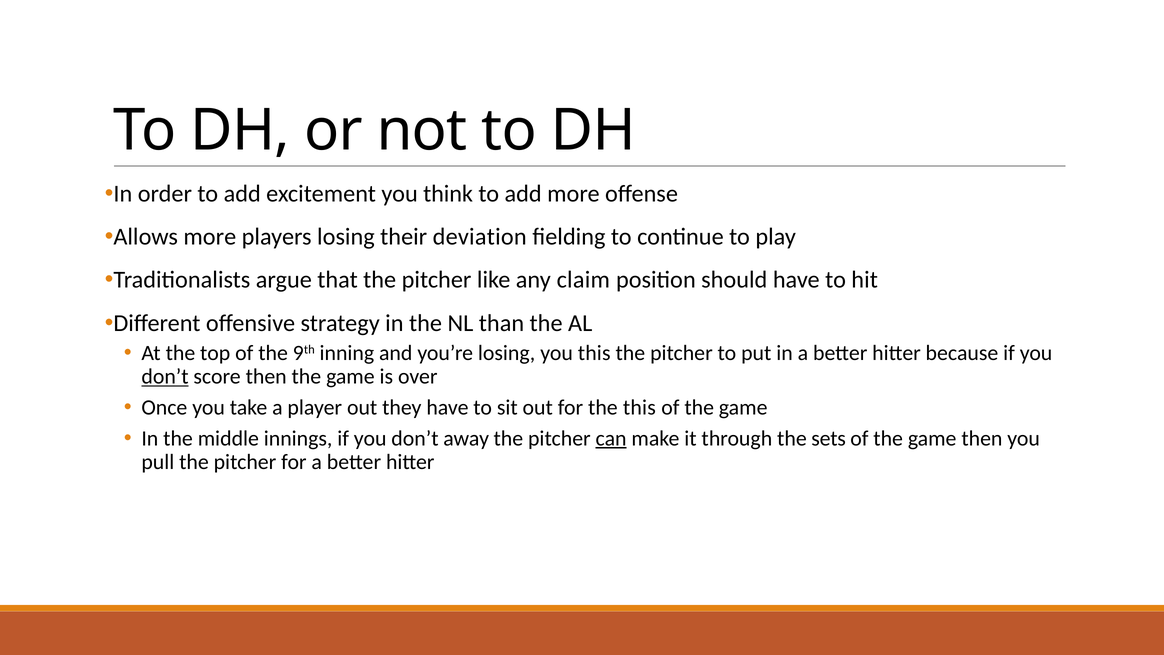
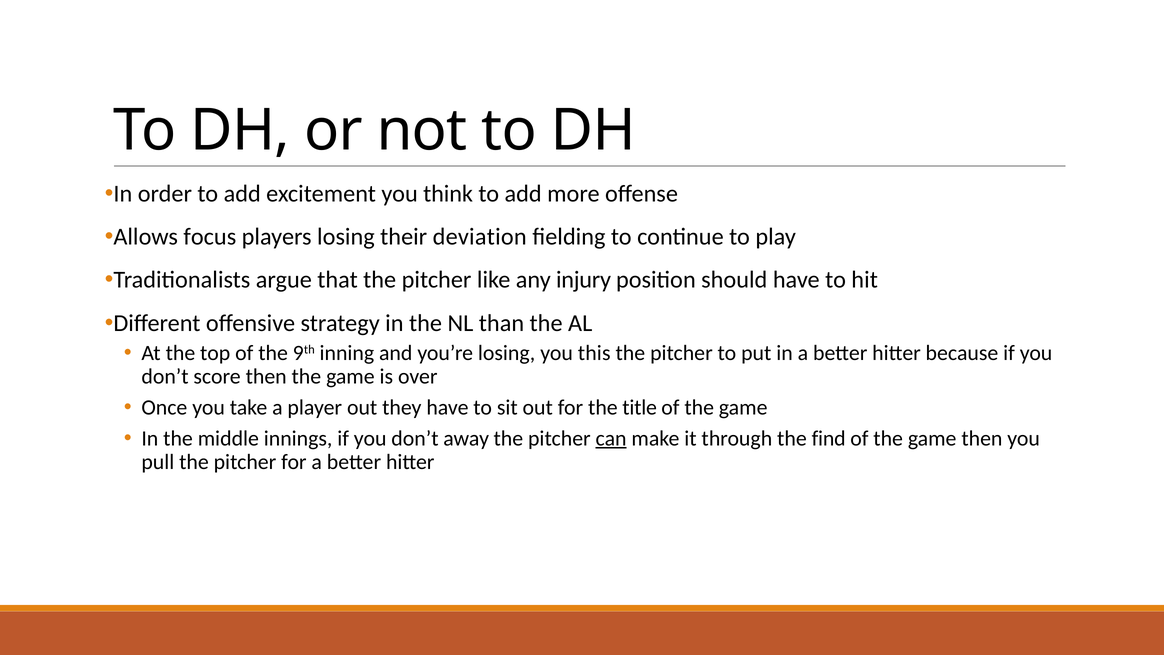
Allows more: more -> focus
claim: claim -> injury
don’t at (165, 376) underline: present -> none
the this: this -> title
sets: sets -> find
